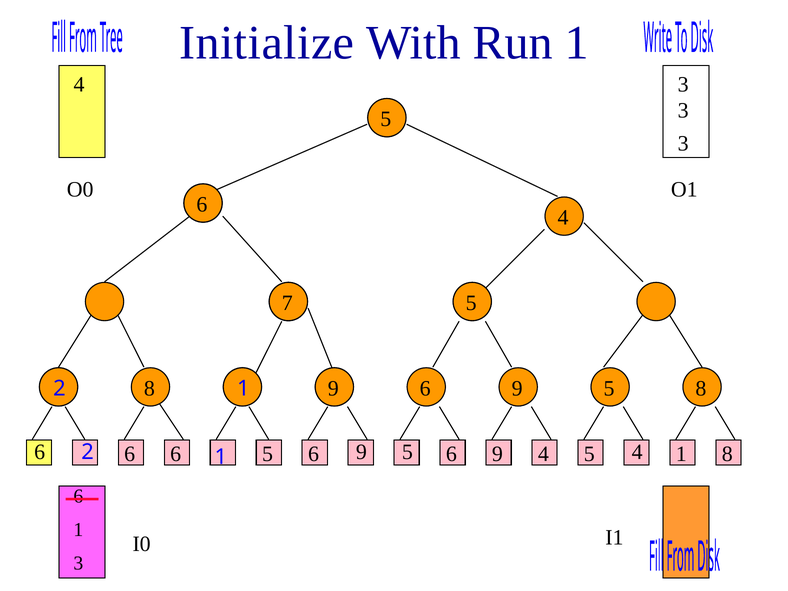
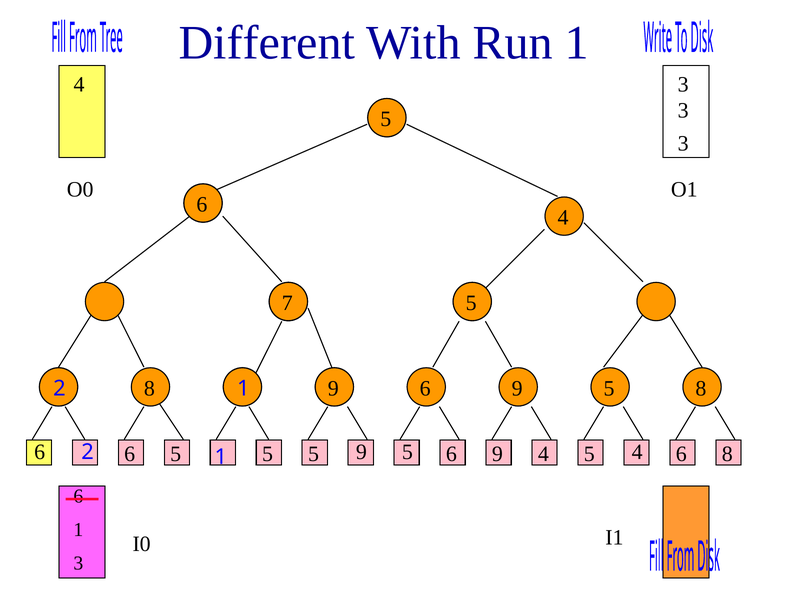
Initialize: Initialize -> Different
6 at (176, 454): 6 -> 5
6 at (314, 454): 6 -> 5
4 5 1: 1 -> 6
